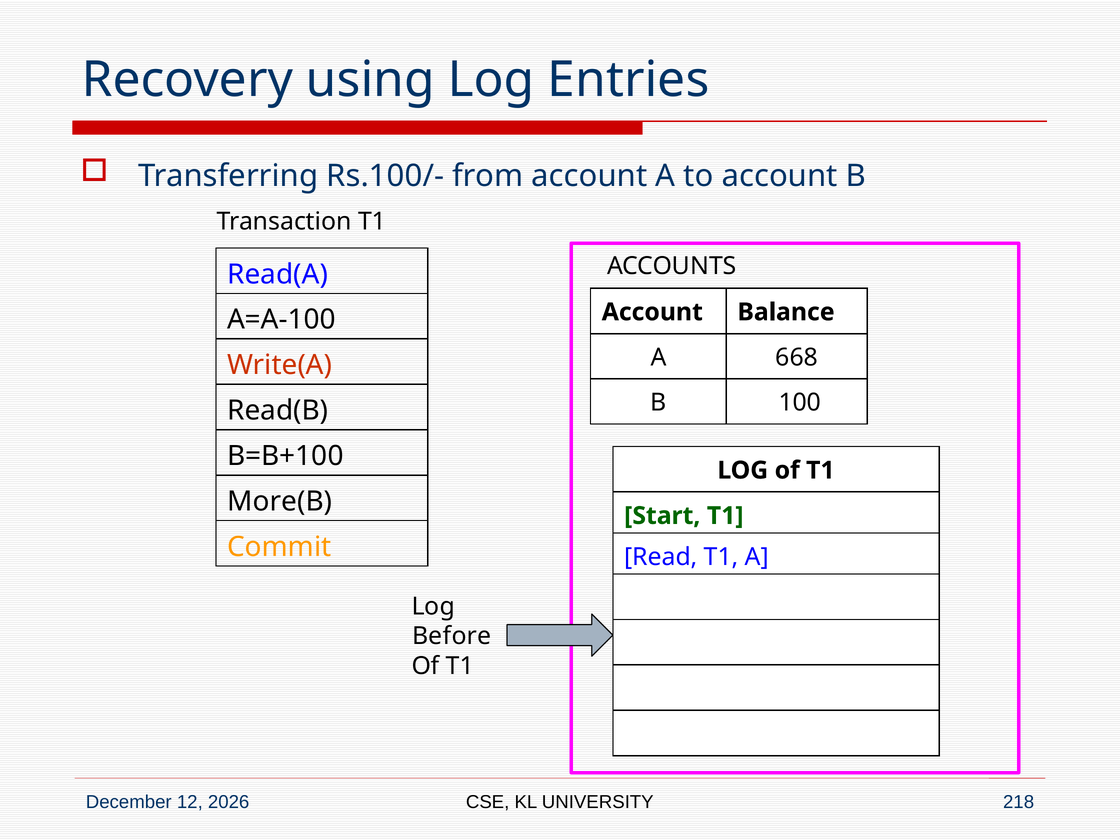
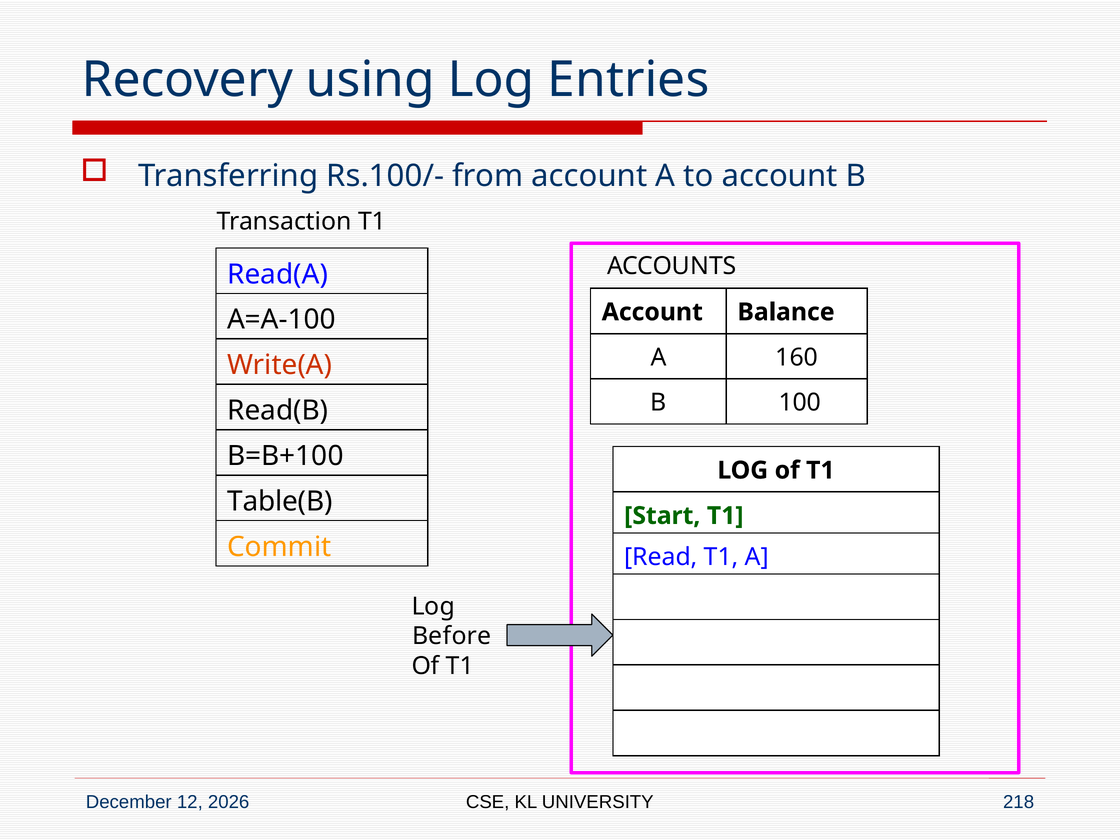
668: 668 -> 160
More(B: More(B -> Table(B
